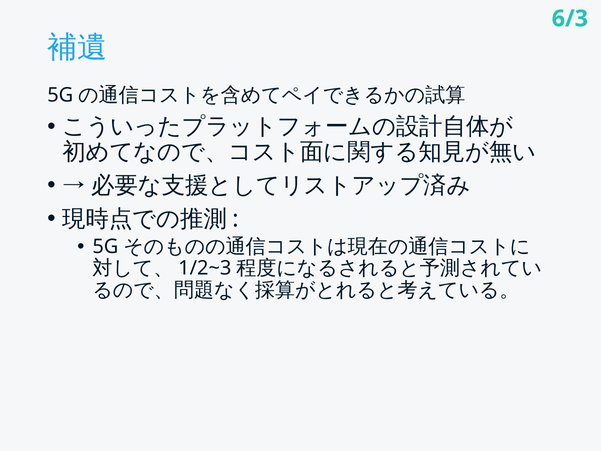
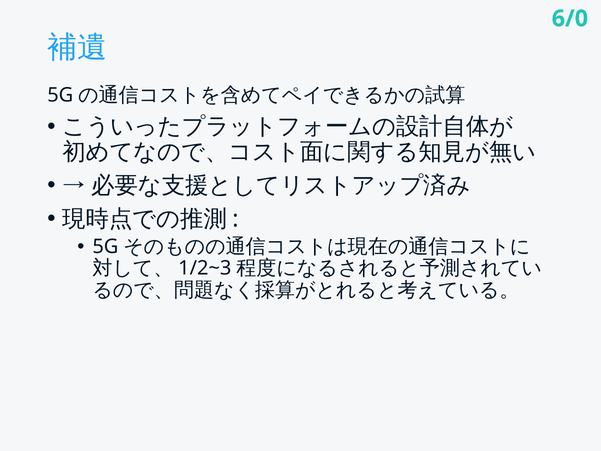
6/3: 6/3 -> 6/0
